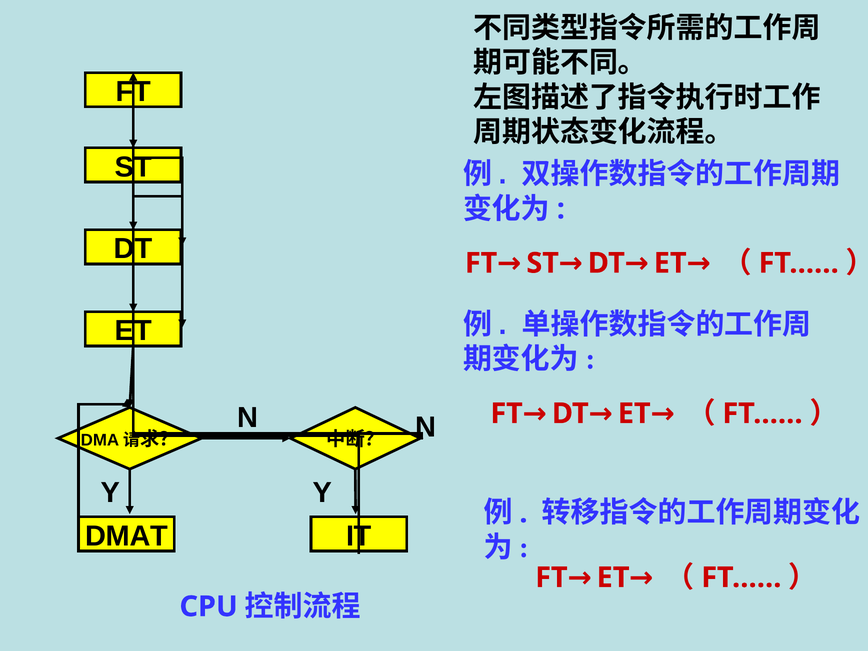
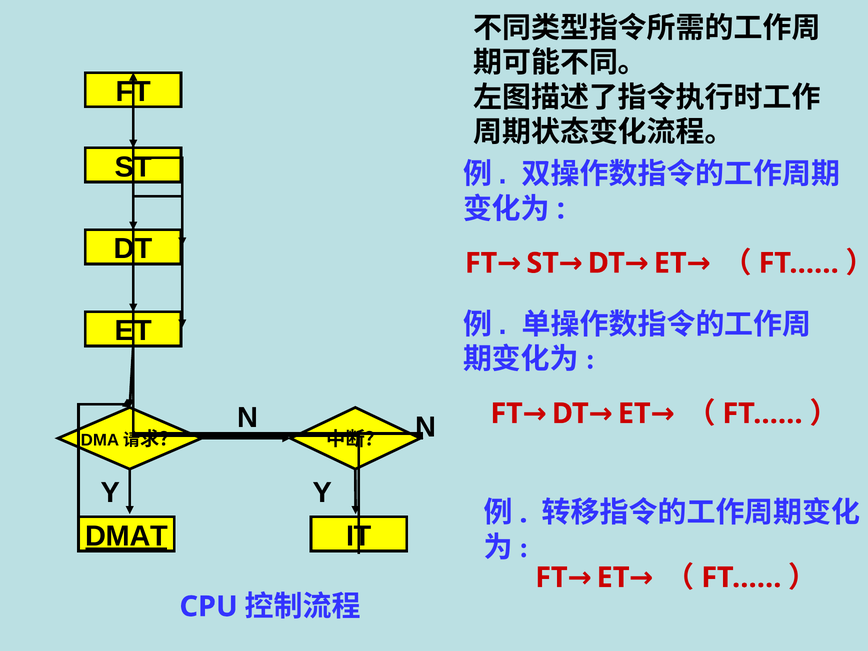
DMAT underline: none -> present
